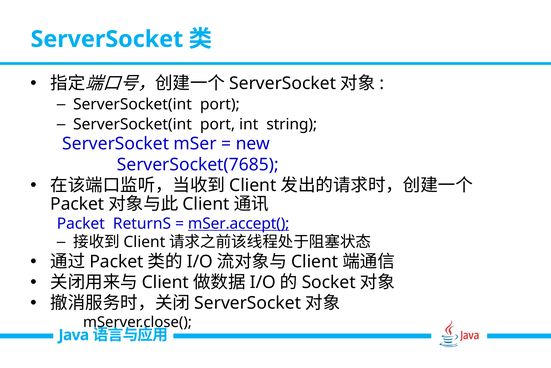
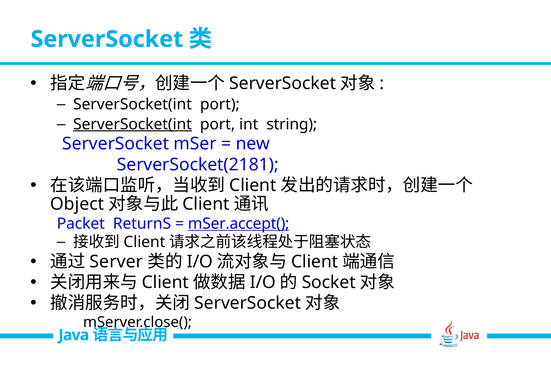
ServerSocket(int at (133, 124) underline: none -> present
ServerSocket(7685: ServerSocket(7685 -> ServerSocket(2181
Packet at (77, 204): Packet -> Object
Packet at (116, 261): Packet -> Server
